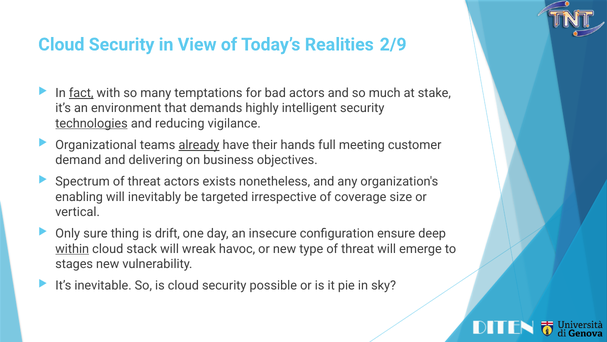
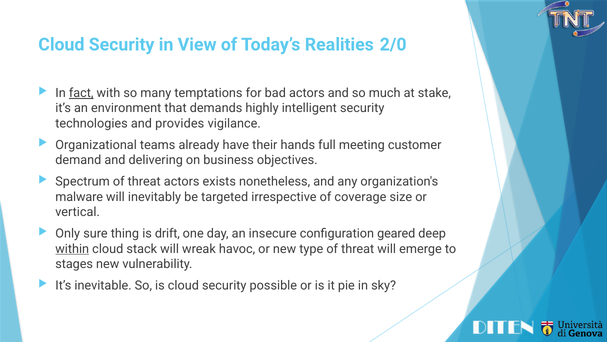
2/9: 2/9 -> 2/0
technologies underline: present -> none
reducing: reducing -> provides
already underline: present -> none
enabling: enabling -> malware
ensure: ensure -> geared
